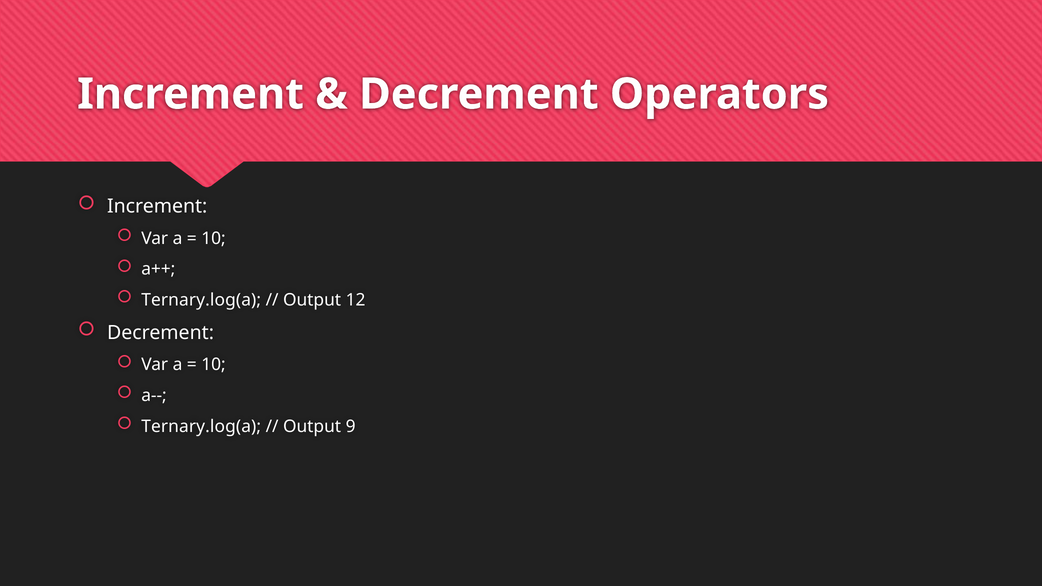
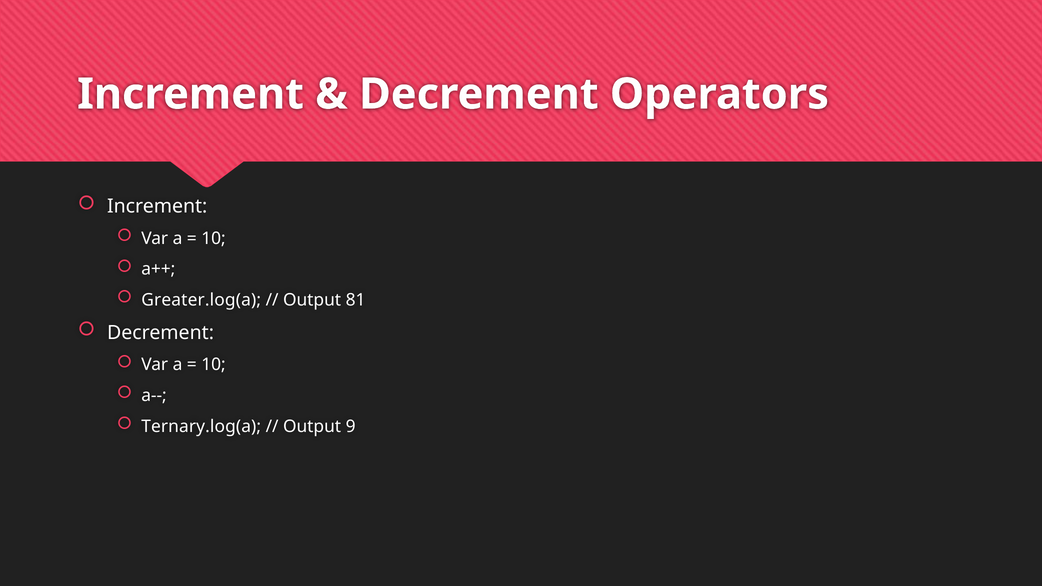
Ternary.log(a at (201, 300): Ternary.log(a -> Greater.log(a
12: 12 -> 81
